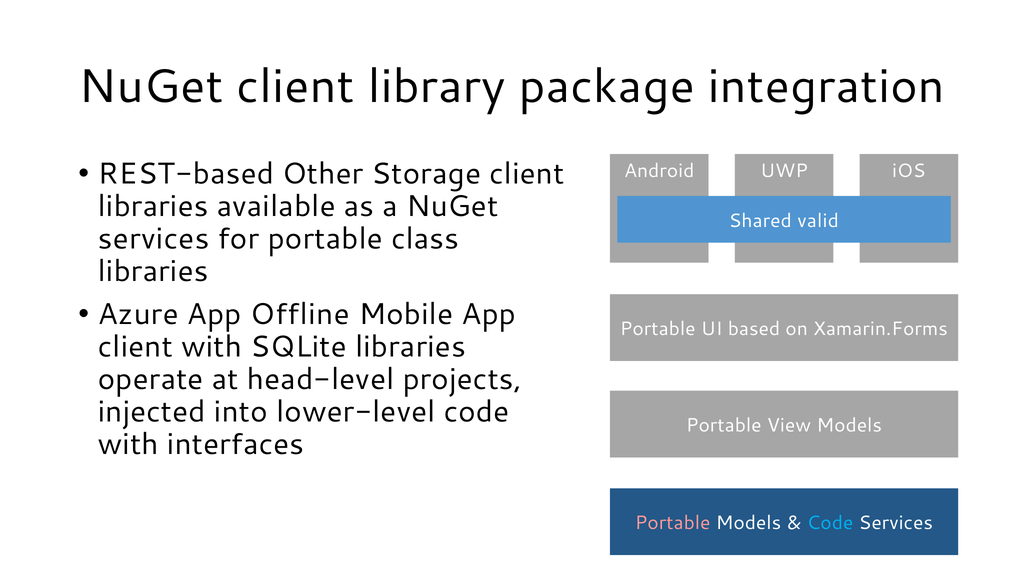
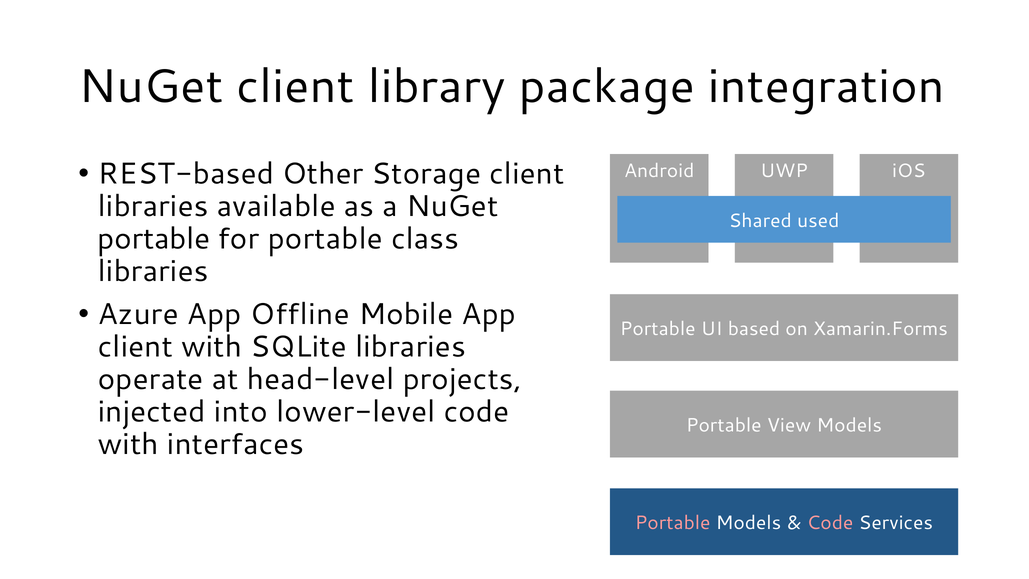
valid: valid -> used
services at (154, 239): services -> portable
Code at (830, 523) colour: light blue -> pink
